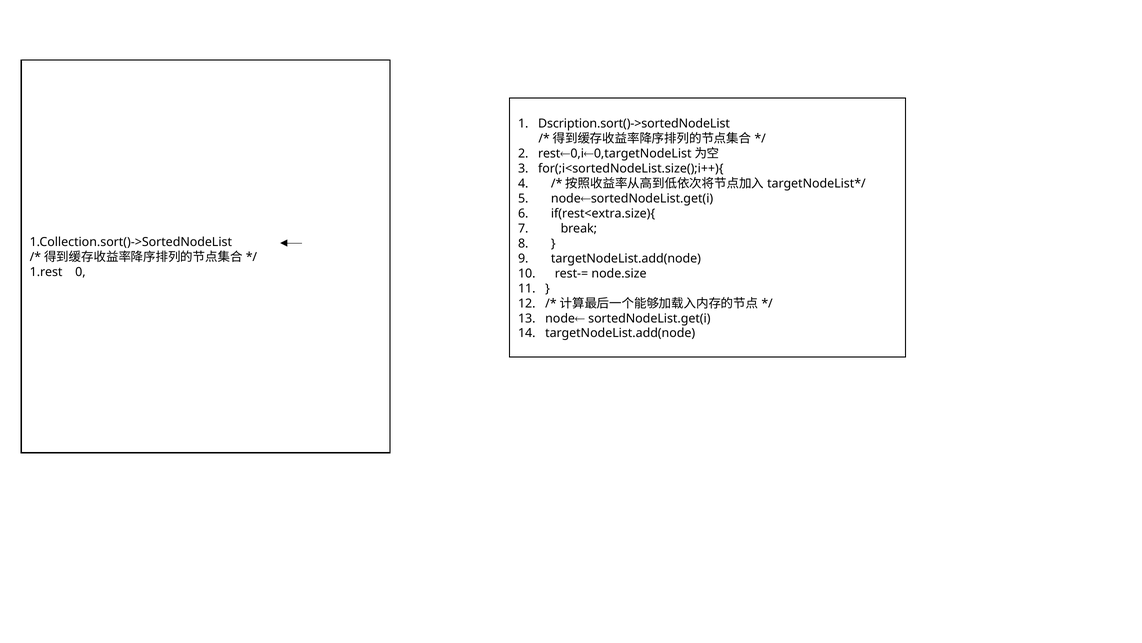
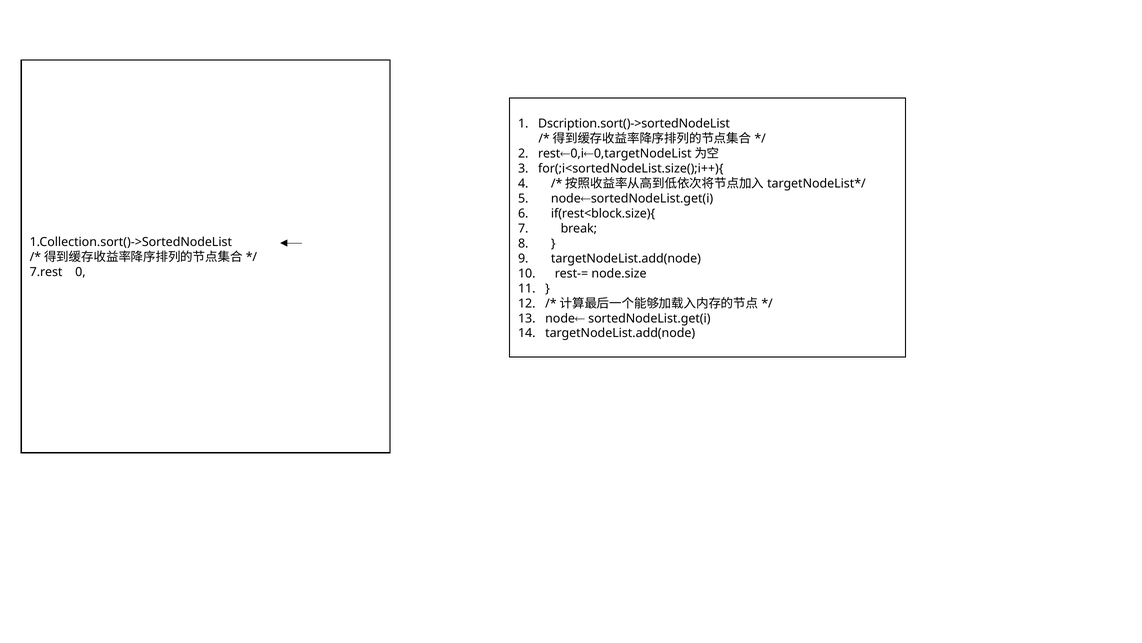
if(rest<extra.size){: if(rest<extra.size){ -> if(rest<block.size){
1.rest: 1.rest -> 7.rest
